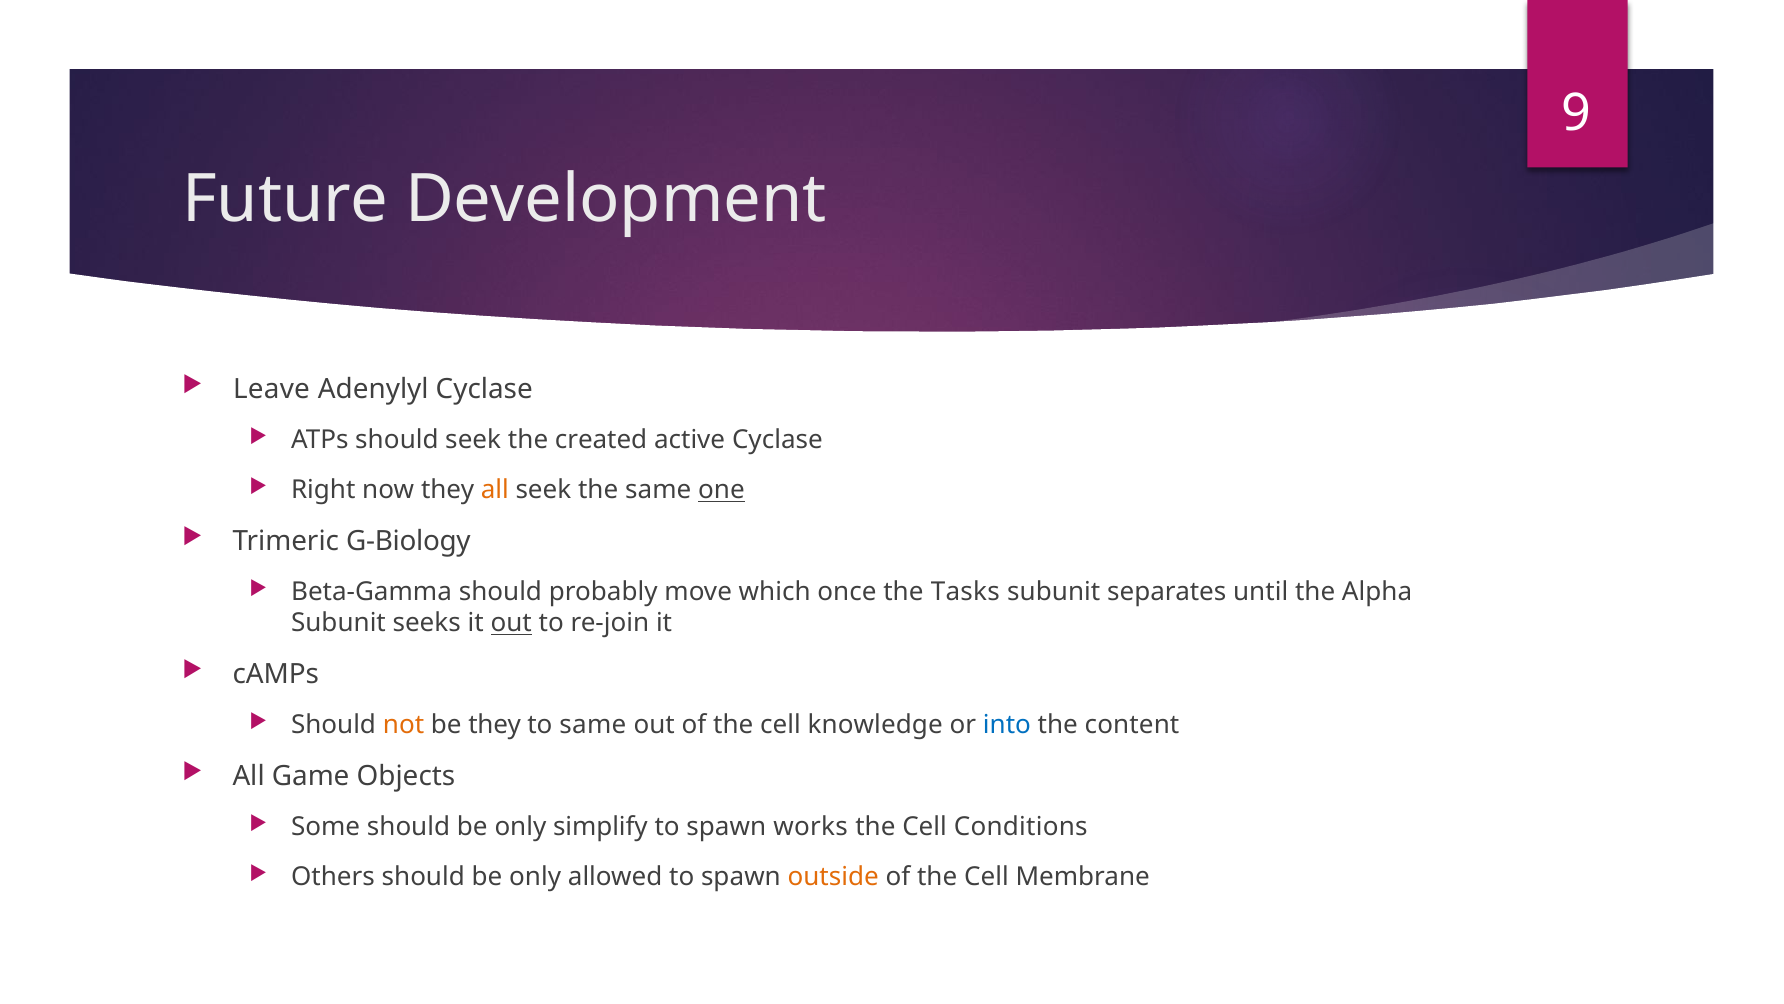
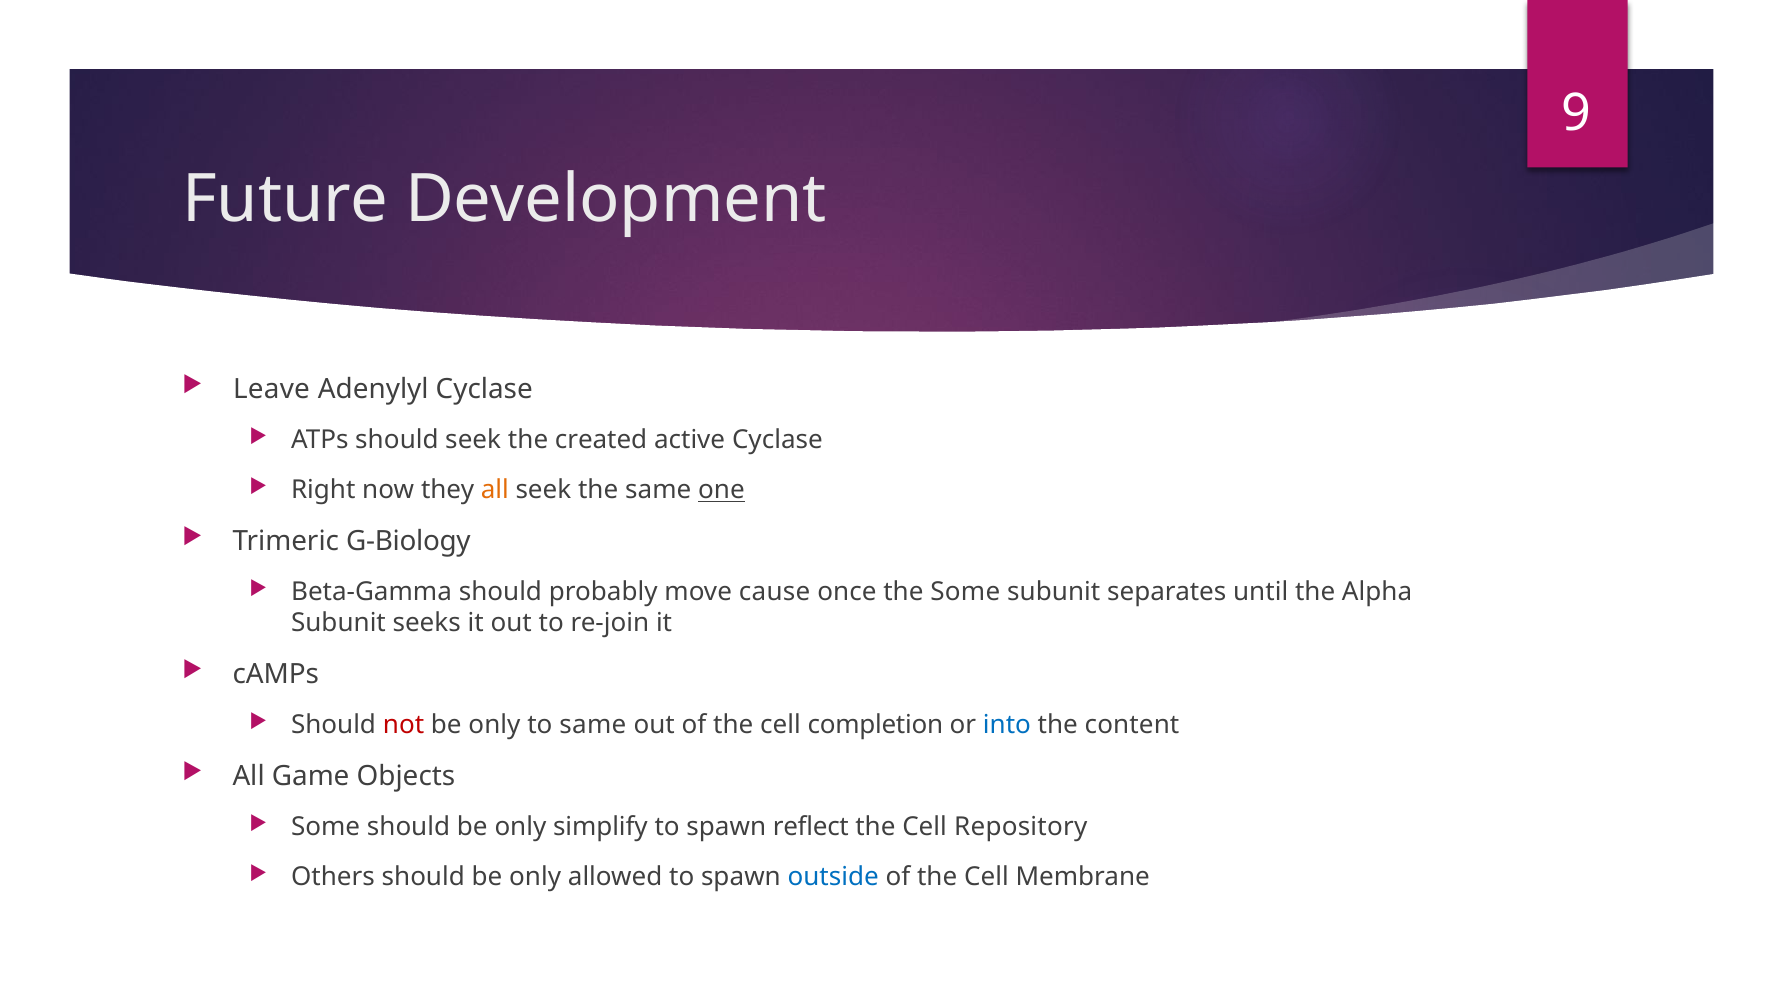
which: which -> cause
the Tasks: Tasks -> Some
out at (511, 623) underline: present -> none
not colour: orange -> red
they at (495, 725): they -> only
knowledge: knowledge -> completion
works: works -> reflect
Conditions: Conditions -> Repository
outside colour: orange -> blue
